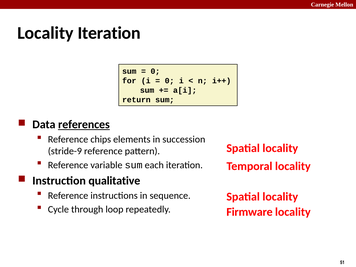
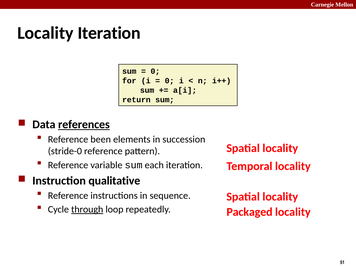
chips: chips -> been
stride-9: stride-9 -> stride-0
through underline: none -> present
Firmware: Firmware -> Packaged
